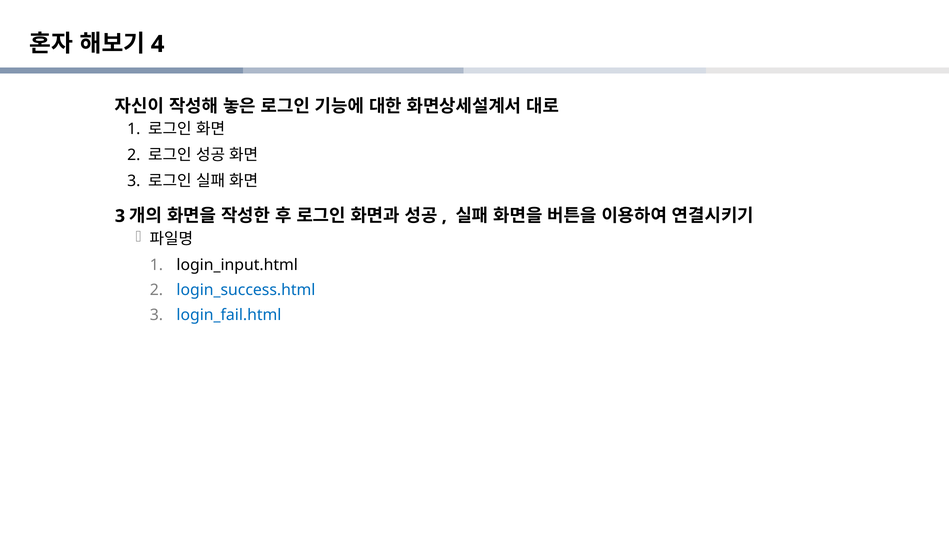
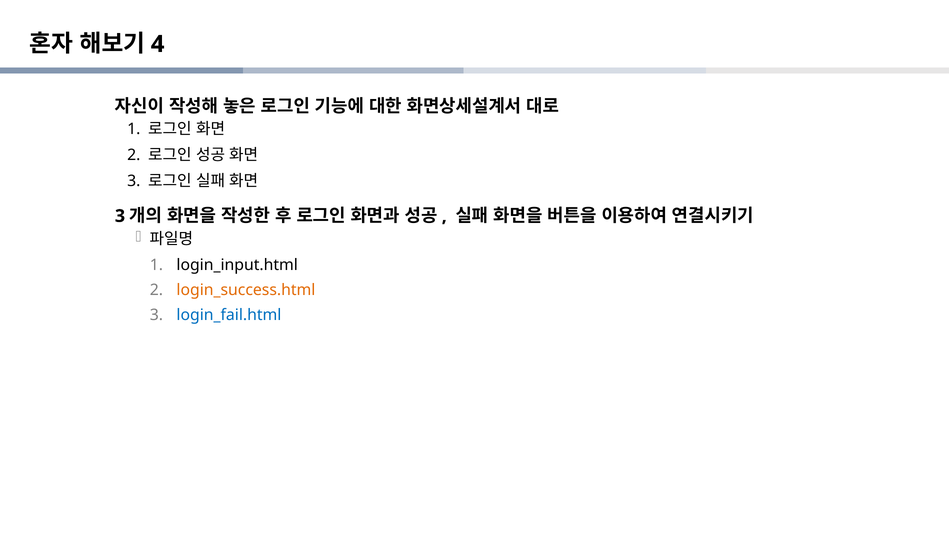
login_success.html colour: blue -> orange
